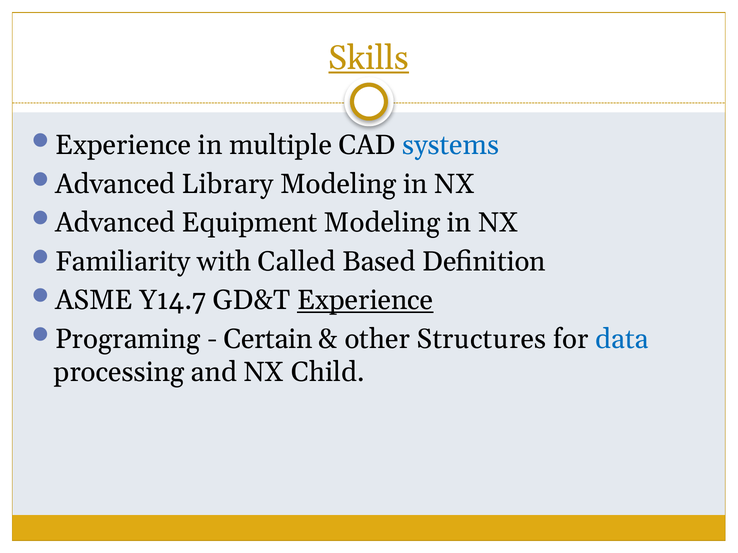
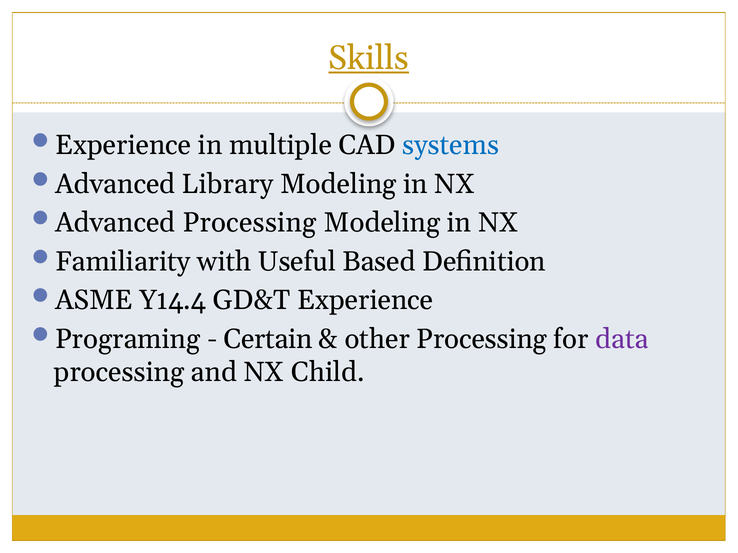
Advanced Equipment: Equipment -> Processing
Called: Called -> Useful
Y14.7: Y14.7 -> Y14.4
Experience at (365, 301) underline: present -> none
other Structures: Structures -> Processing
data colour: blue -> purple
